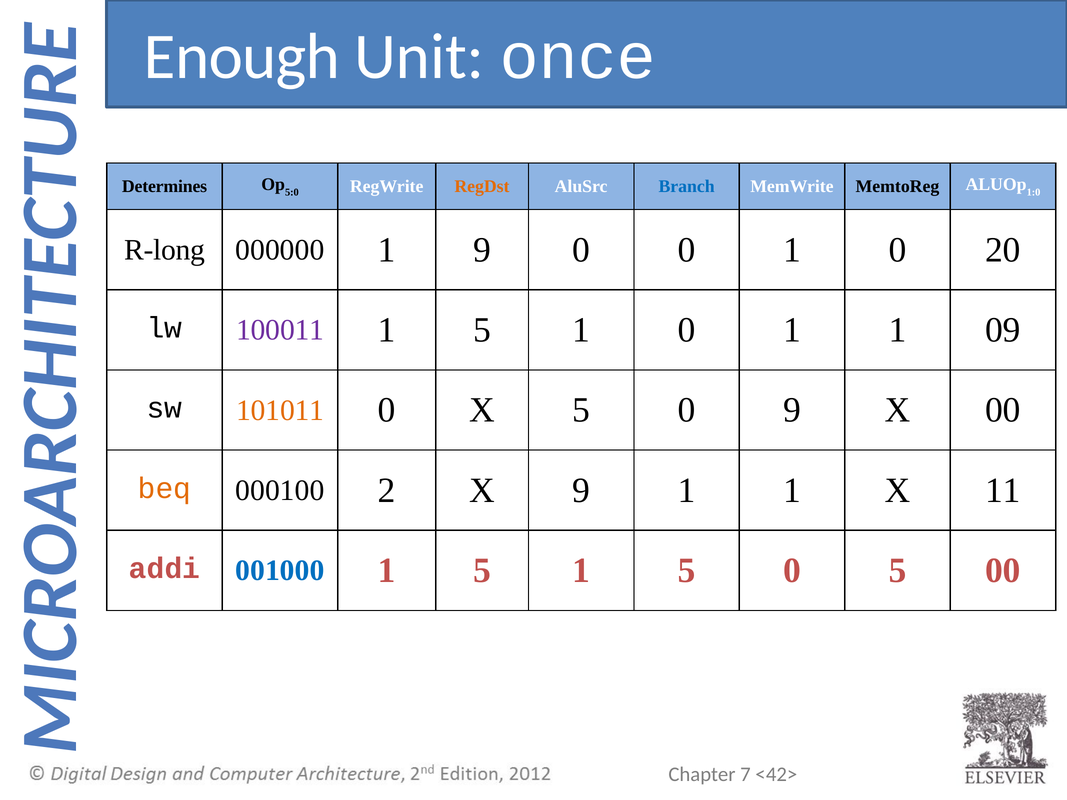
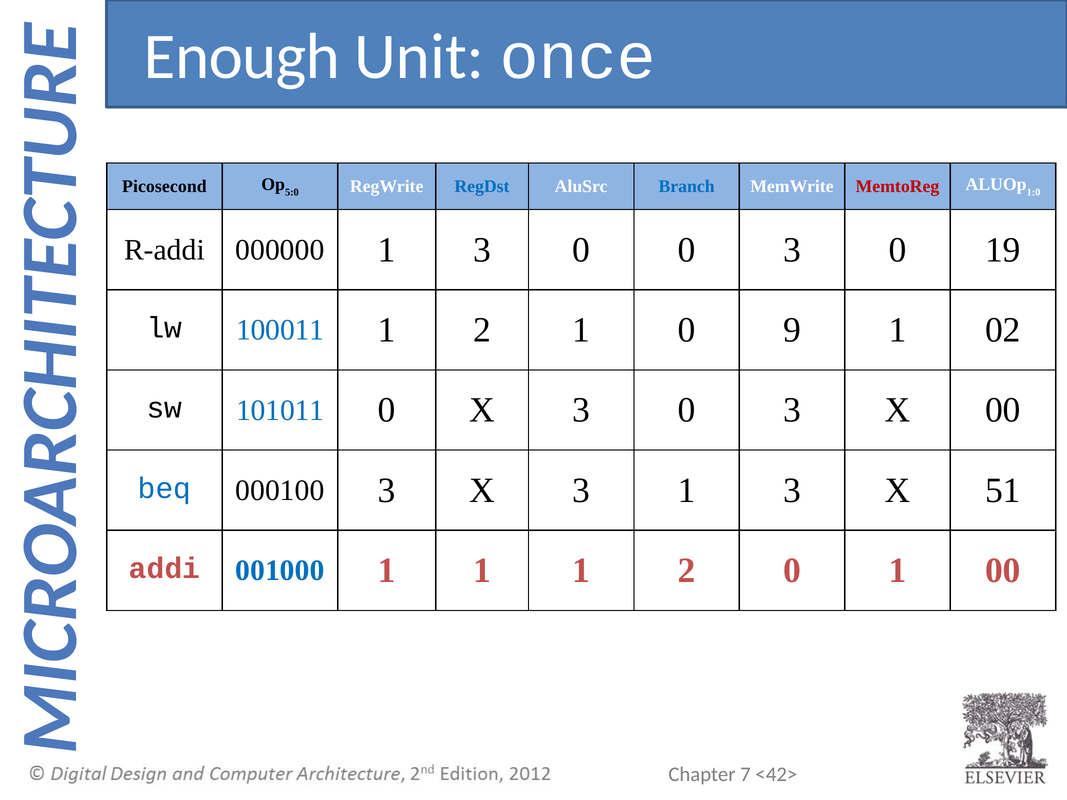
Determines: Determines -> Picosecond
RegDst colour: orange -> blue
MemtoReg colour: black -> red
R-long: R-long -> R-addi
000000 1 9: 9 -> 3
0 0 1: 1 -> 3
20: 20 -> 19
100011 colour: purple -> blue
5 at (482, 330): 5 -> 2
1 0 1: 1 -> 9
09: 09 -> 02
101011 colour: orange -> blue
0 X 5: 5 -> 3
9 at (792, 410): 9 -> 3
beq colour: orange -> blue
000100 2: 2 -> 3
9 at (581, 491): 9 -> 3
1 at (792, 491): 1 -> 3
11: 11 -> 51
5 at (482, 571): 5 -> 1
5 at (687, 571): 5 -> 2
0 5: 5 -> 1
